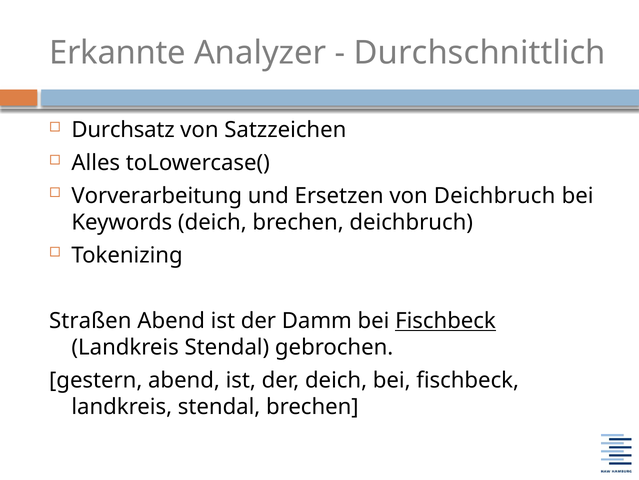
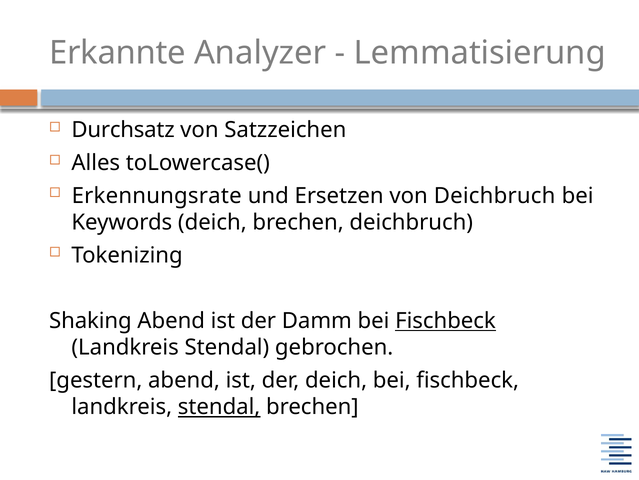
Durchschnittlich: Durchschnittlich -> Lemmatisierung
Vorverarbeitung: Vorverarbeitung -> Erkennungsrate
Straßen: Straßen -> Shaking
stendal at (219, 406) underline: none -> present
